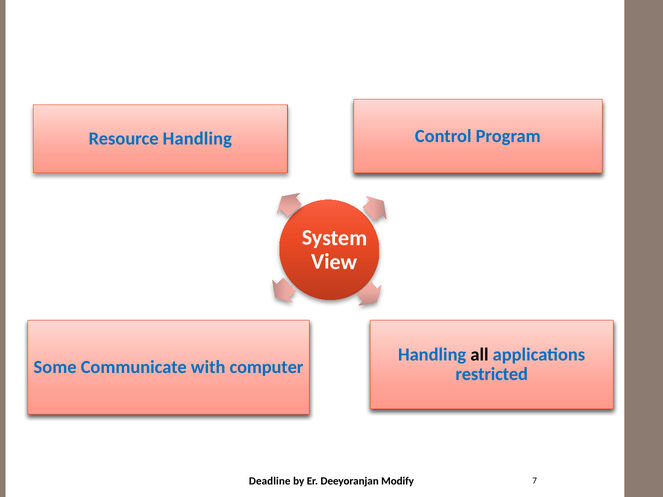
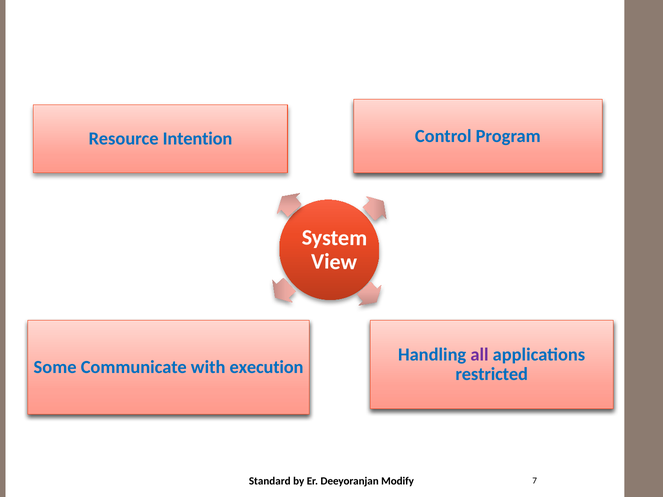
Resource Handling: Handling -> Intention
all colour: black -> purple
computer: computer -> execution
Deadline: Deadline -> Standard
